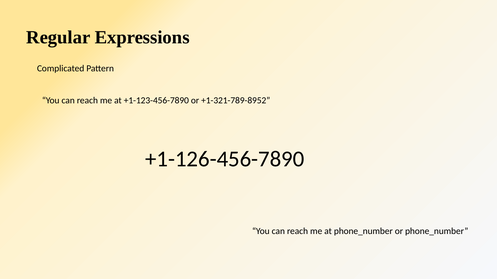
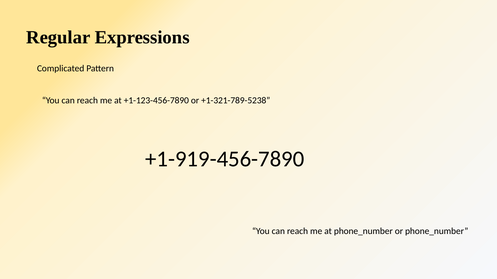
+1-321-789-8952: +1-321-789-8952 -> +1-321-789-5238
+1-126-456-7890: +1-126-456-7890 -> +1-919-456-7890
